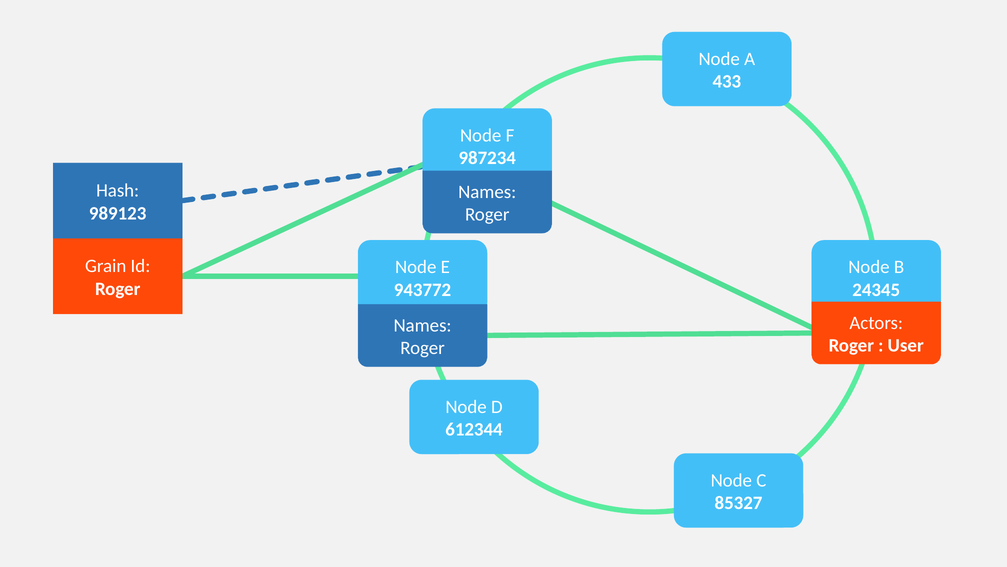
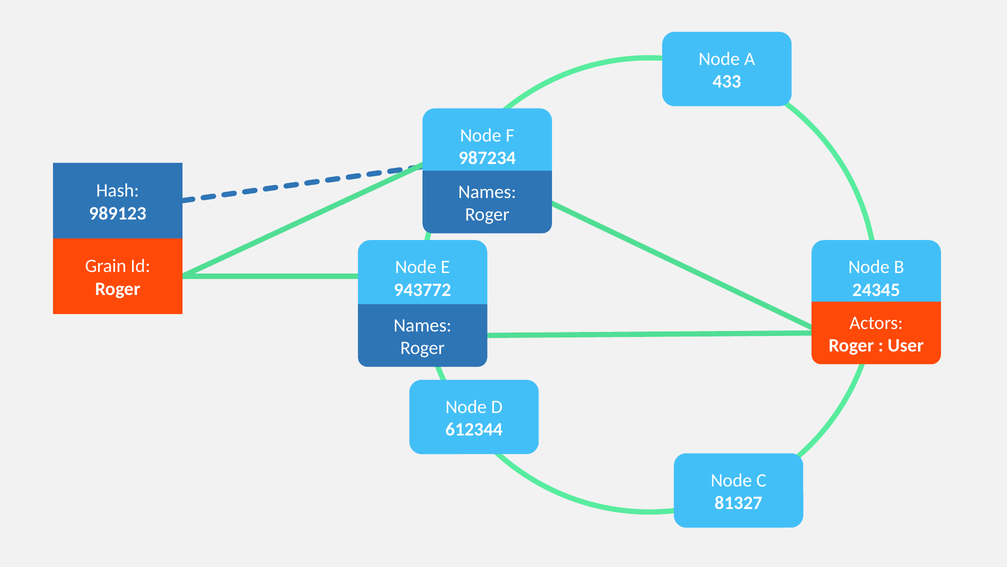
85327: 85327 -> 81327
